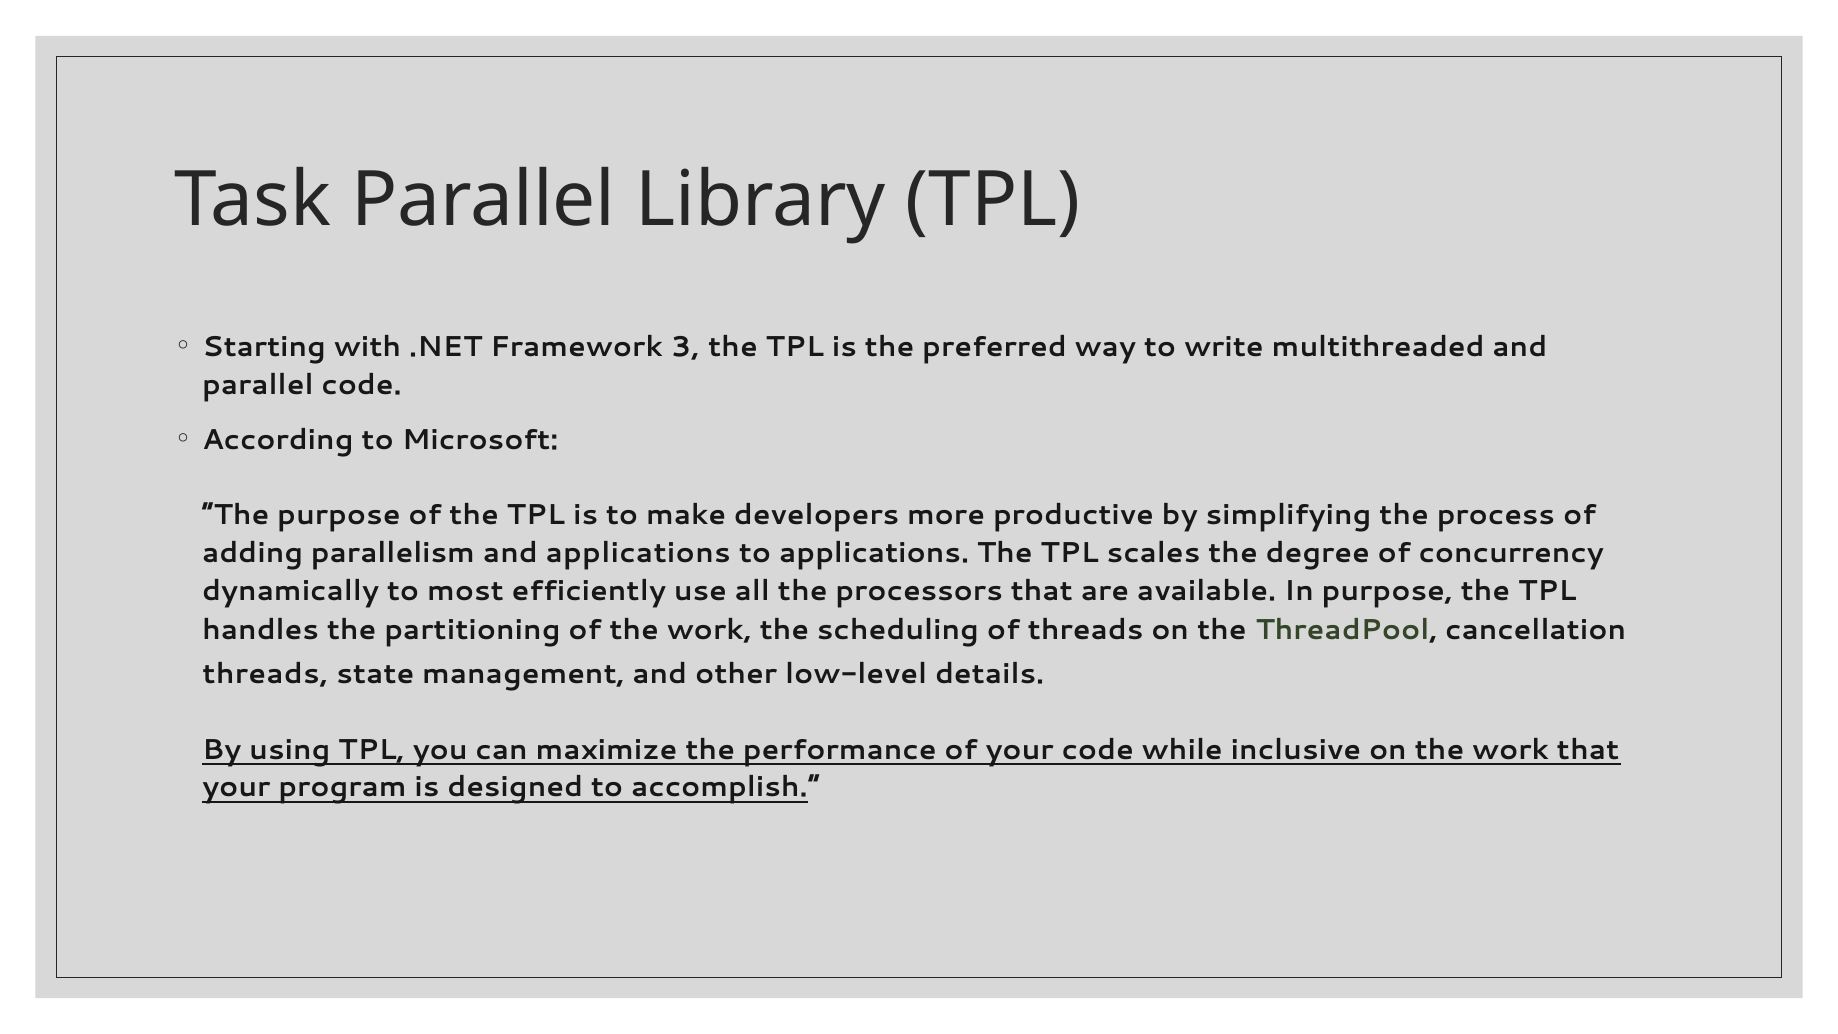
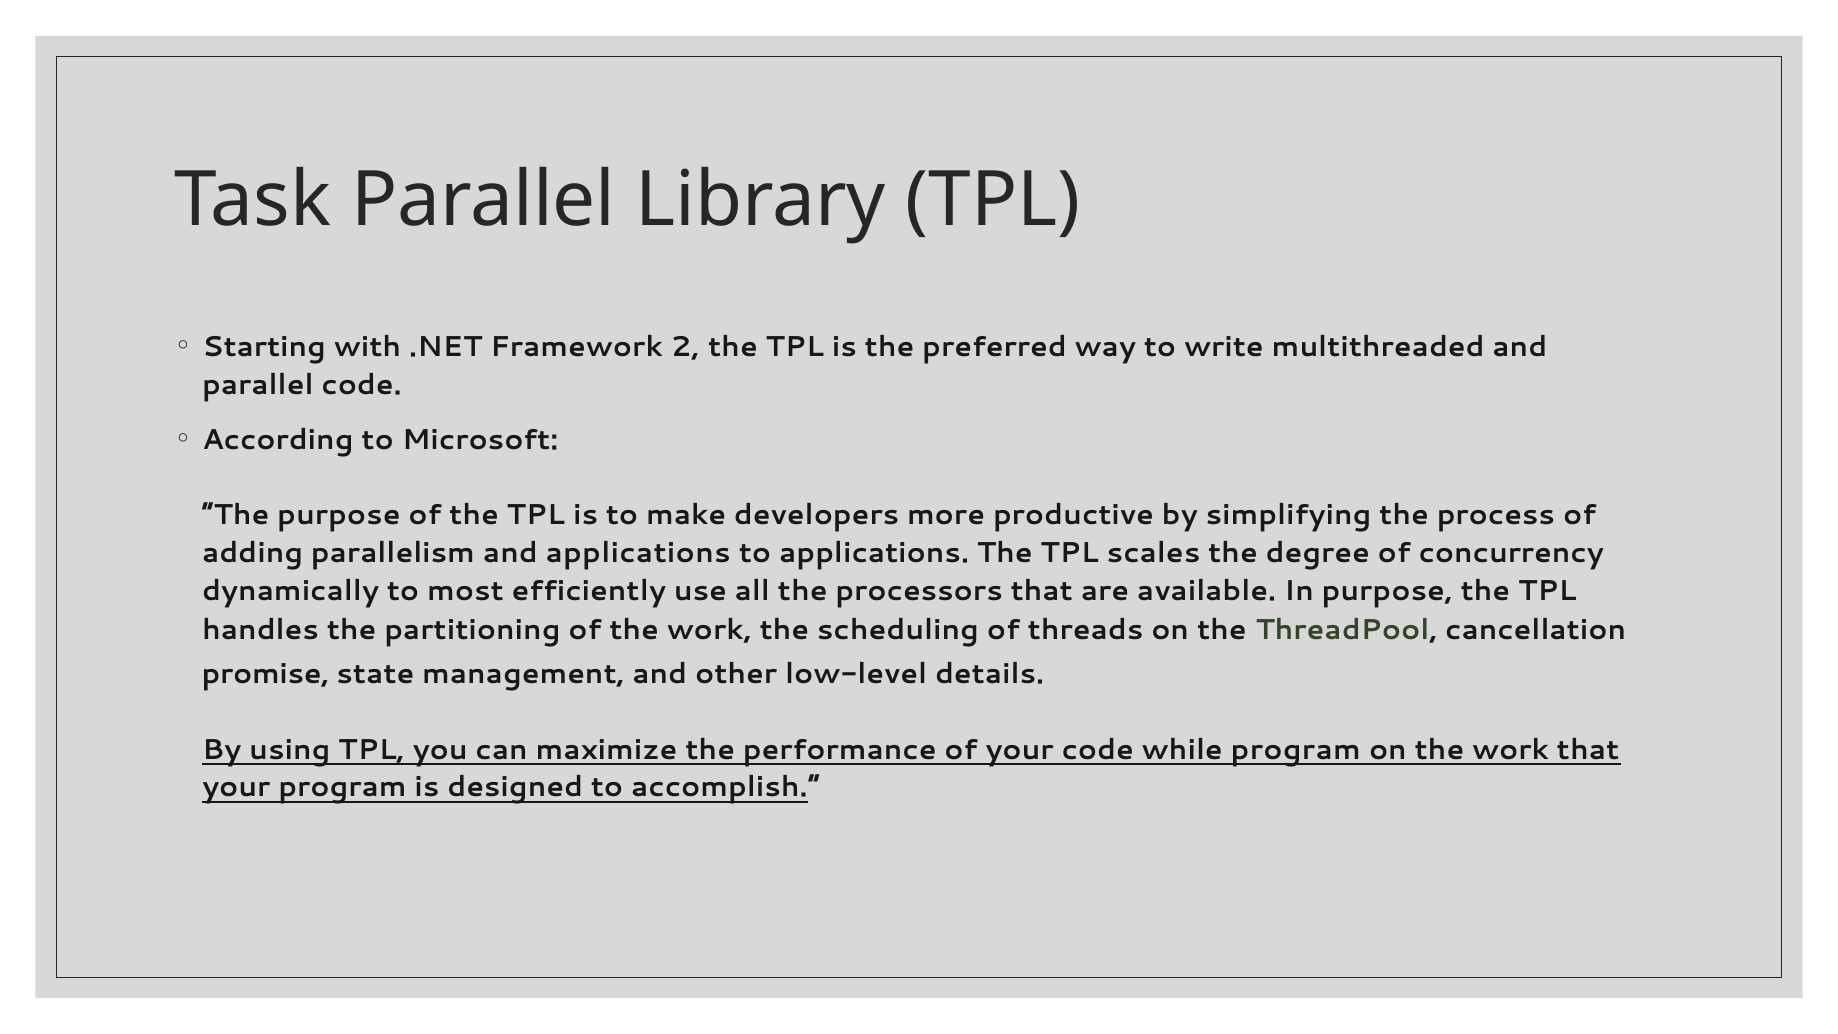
3: 3 -> 2
threads at (265, 674): threads -> promise
while inclusive: inclusive -> program
